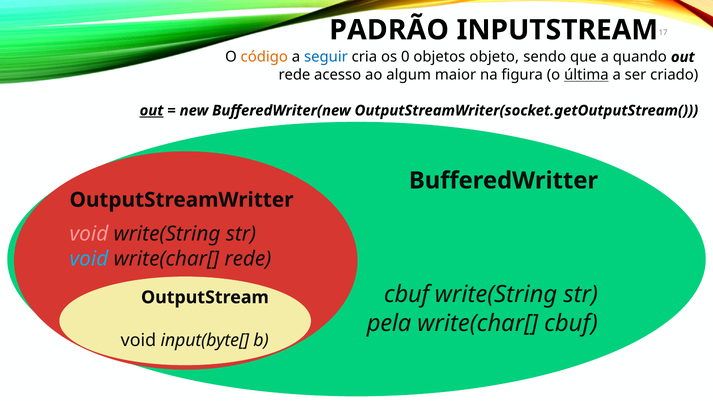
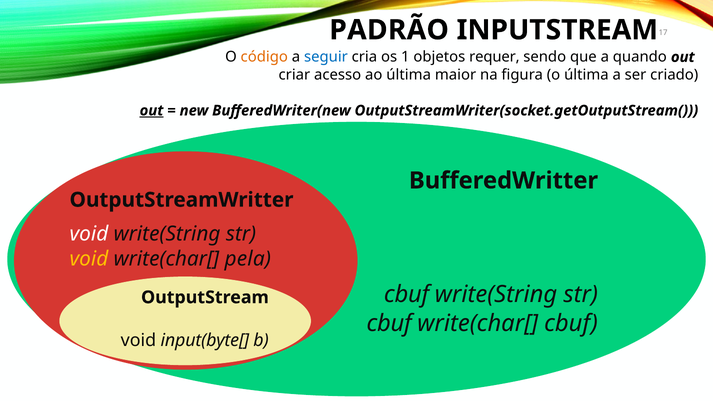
0: 0 -> 1
objeto: objeto -> requer
rede at (294, 75): rede -> criar
ao algum: algum -> última
última at (586, 75) underline: present -> none
void at (89, 234) colour: pink -> white
void at (89, 259) colour: light blue -> yellow
write(char[ rede: rede -> pela
pela at (389, 323): pela -> cbuf
